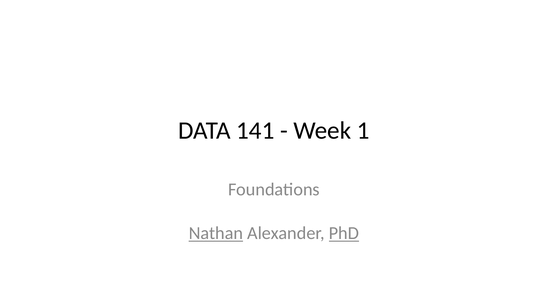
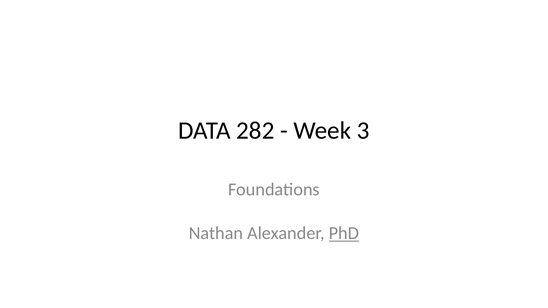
141: 141 -> 282
1: 1 -> 3
Nathan underline: present -> none
